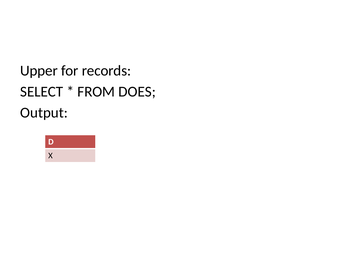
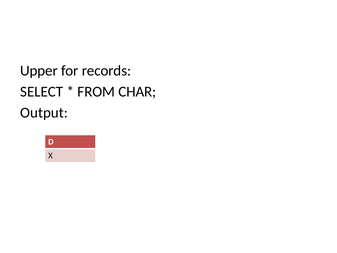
DOES: DOES -> CHAR
